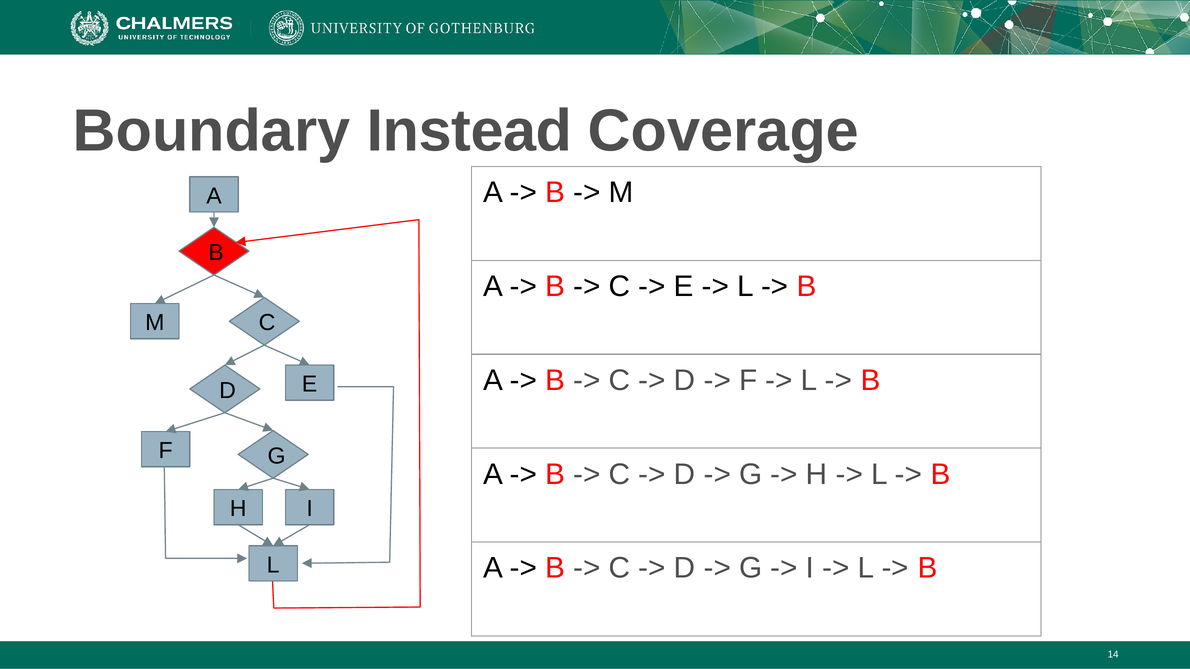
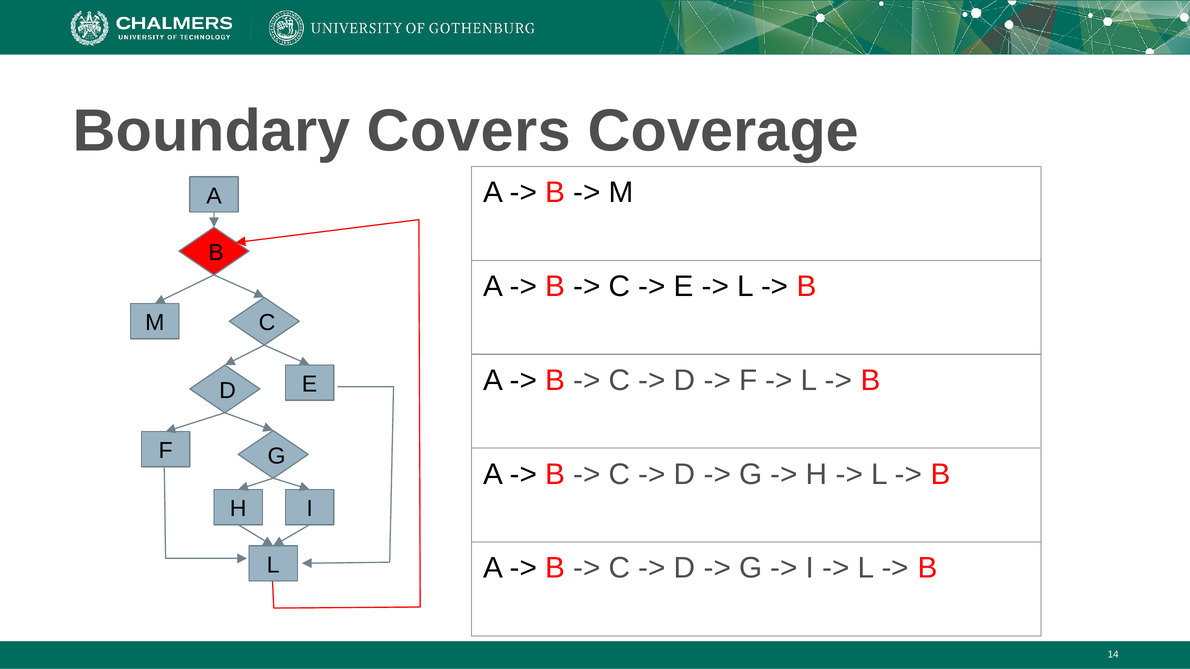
Instead: Instead -> Covers
